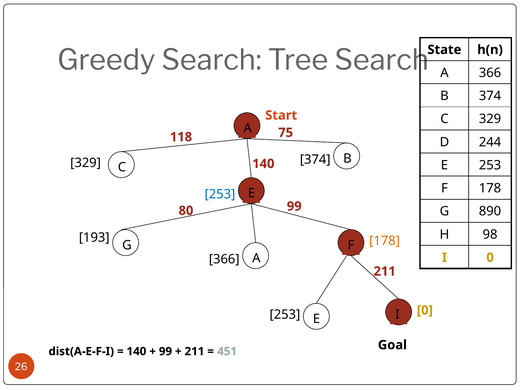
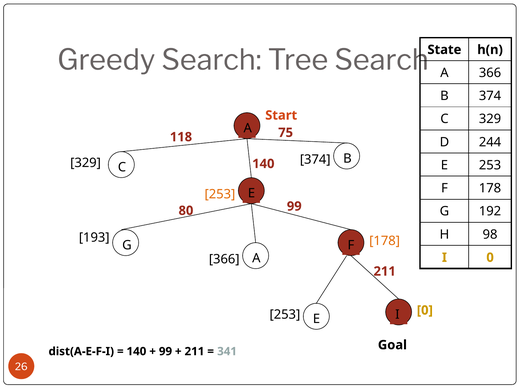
253 at (220, 194) colour: blue -> orange
890: 890 -> 192
451: 451 -> 341
